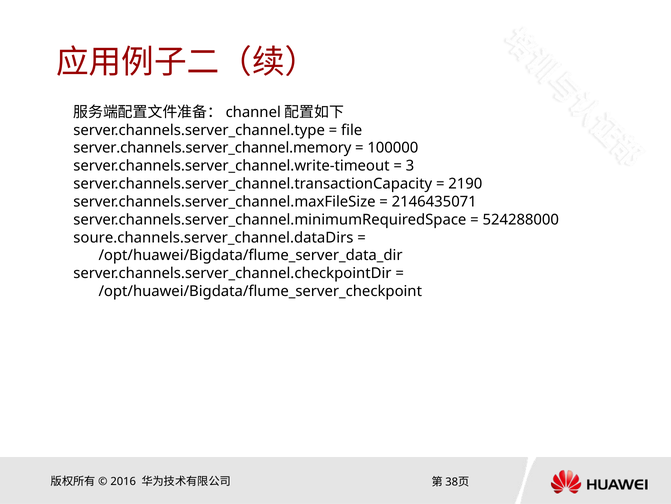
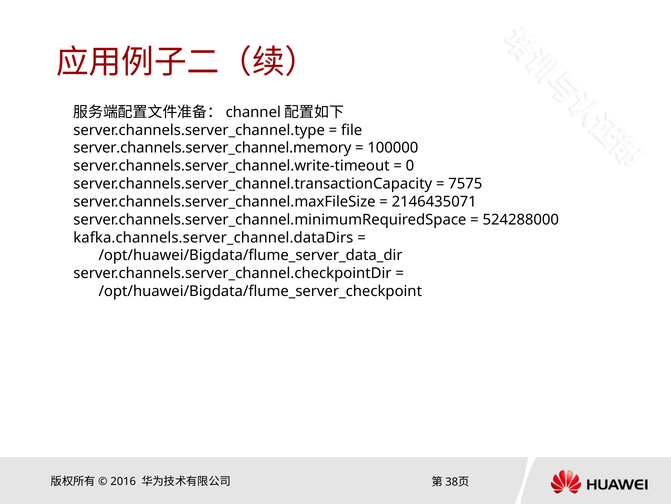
3: 3 -> 0
2190: 2190 -> 7575
soure.channels.server_channel.dataDirs: soure.channels.server_channel.dataDirs -> kafka.channels.server_channel.dataDirs
